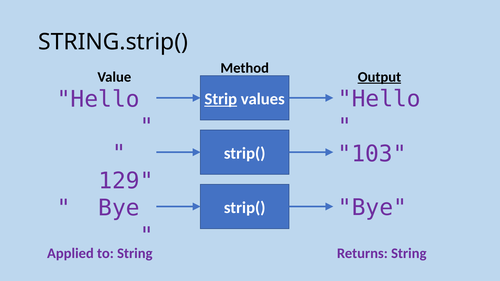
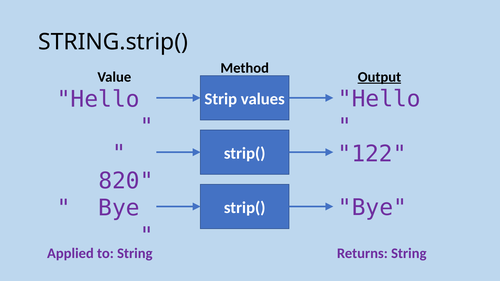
Strip underline: present -> none
103: 103 -> 122
129: 129 -> 820
